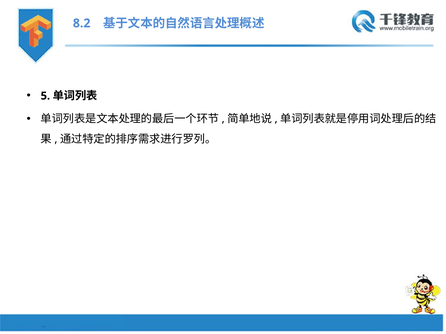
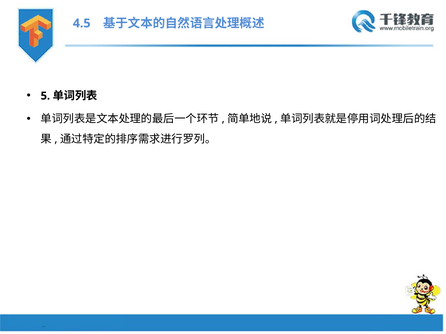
8.2: 8.2 -> 4.5
